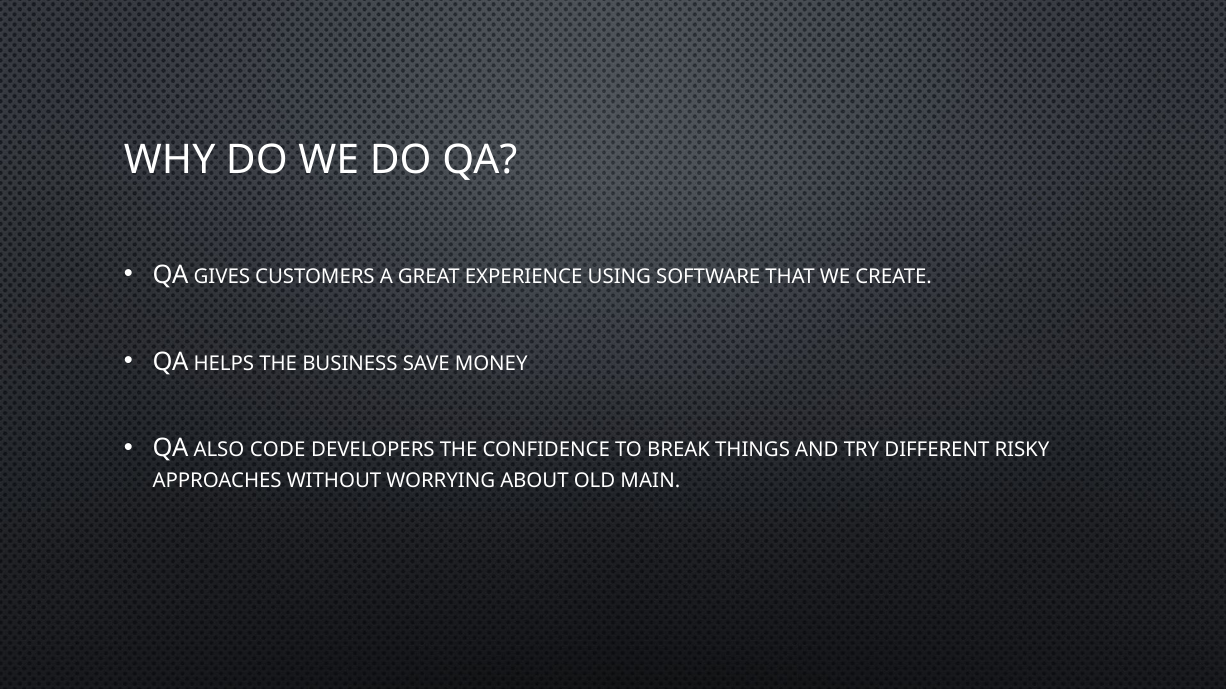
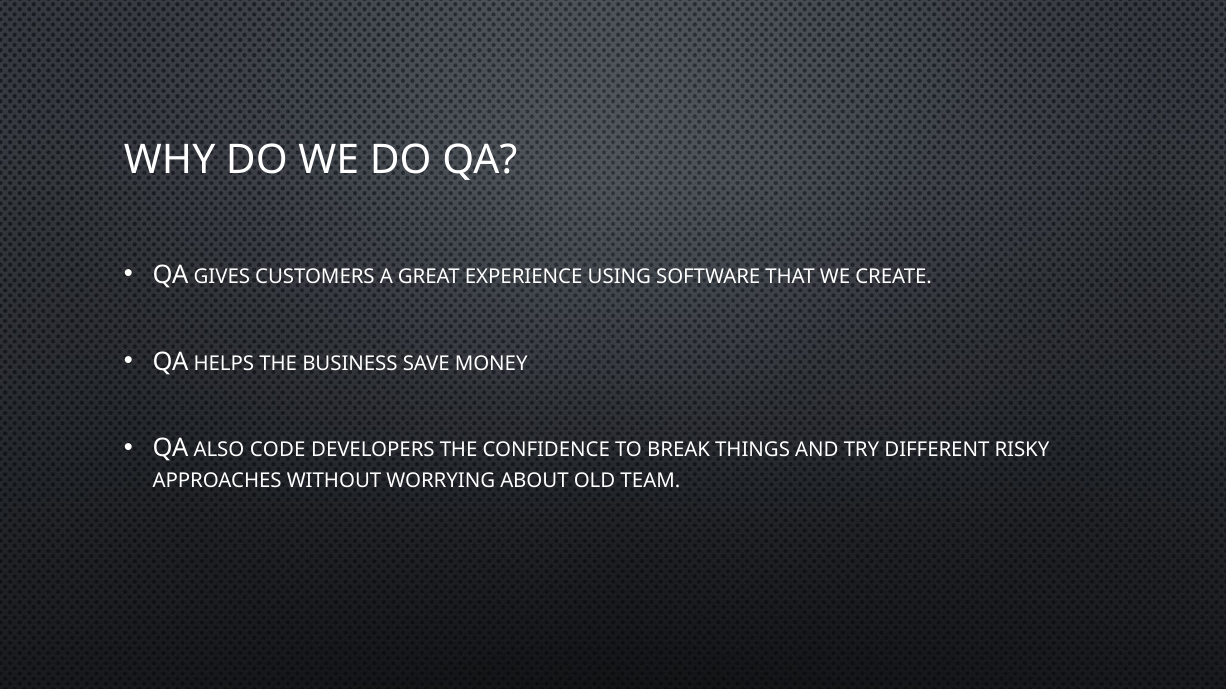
MAIN: MAIN -> TEAM
